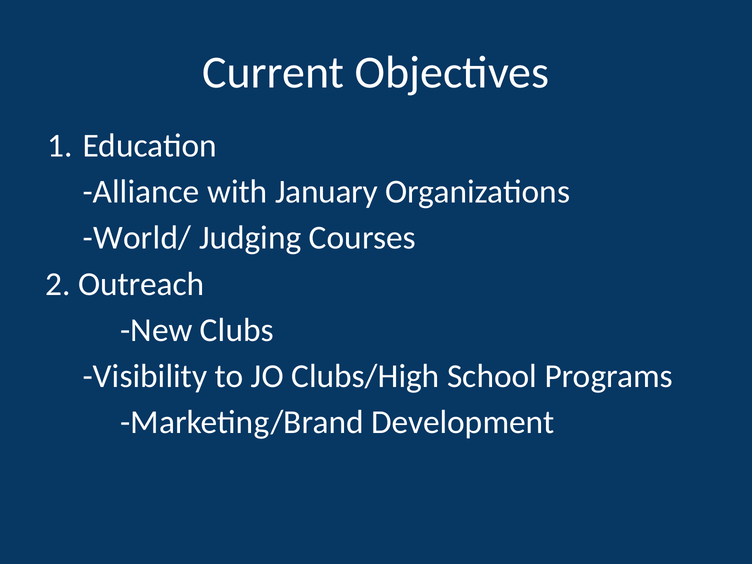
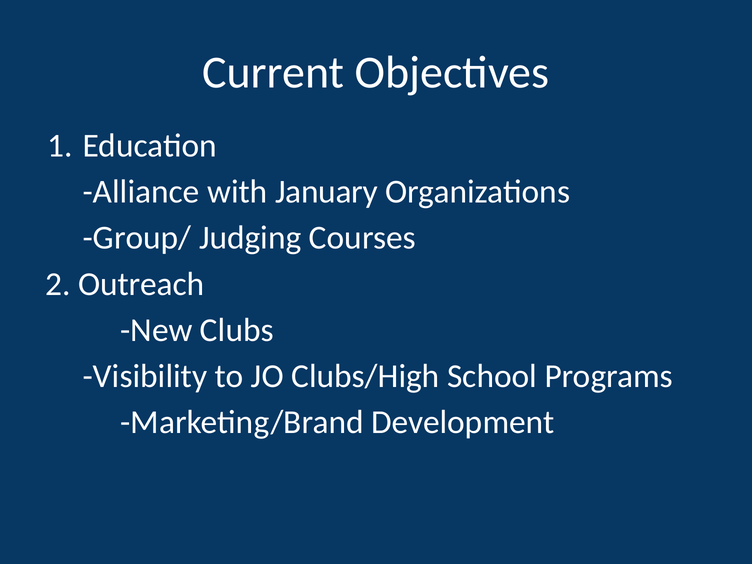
World/: World/ -> Group/
